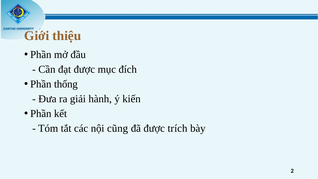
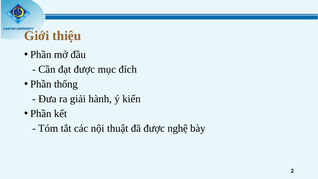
cũng: cũng -> thuật
trích: trích -> nghệ
